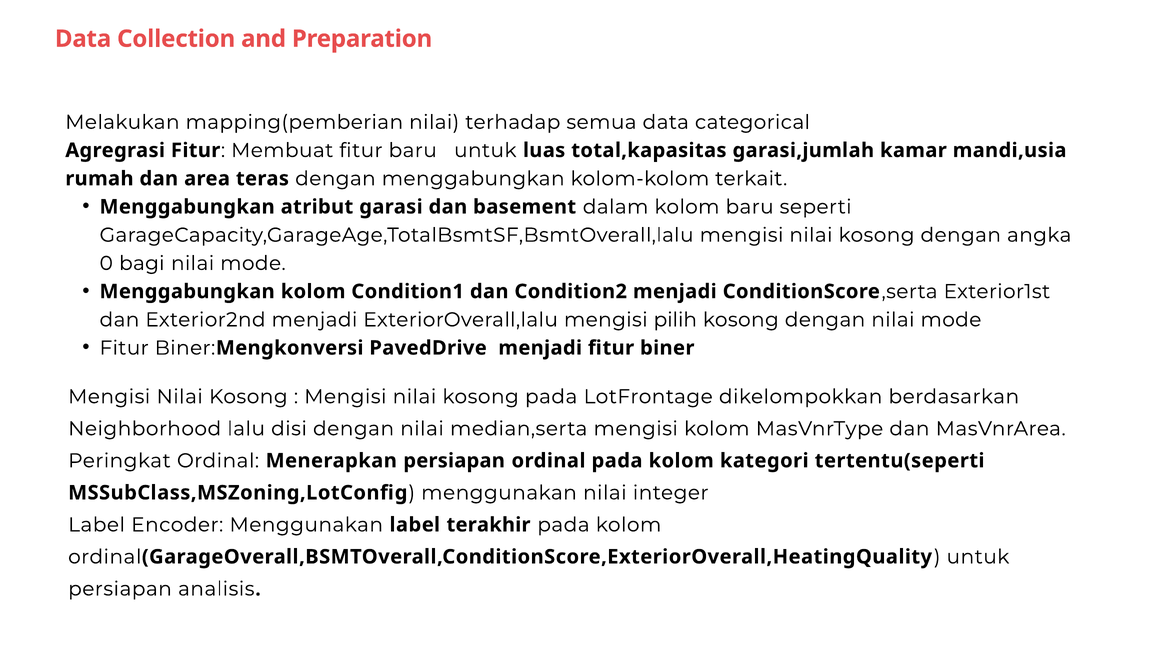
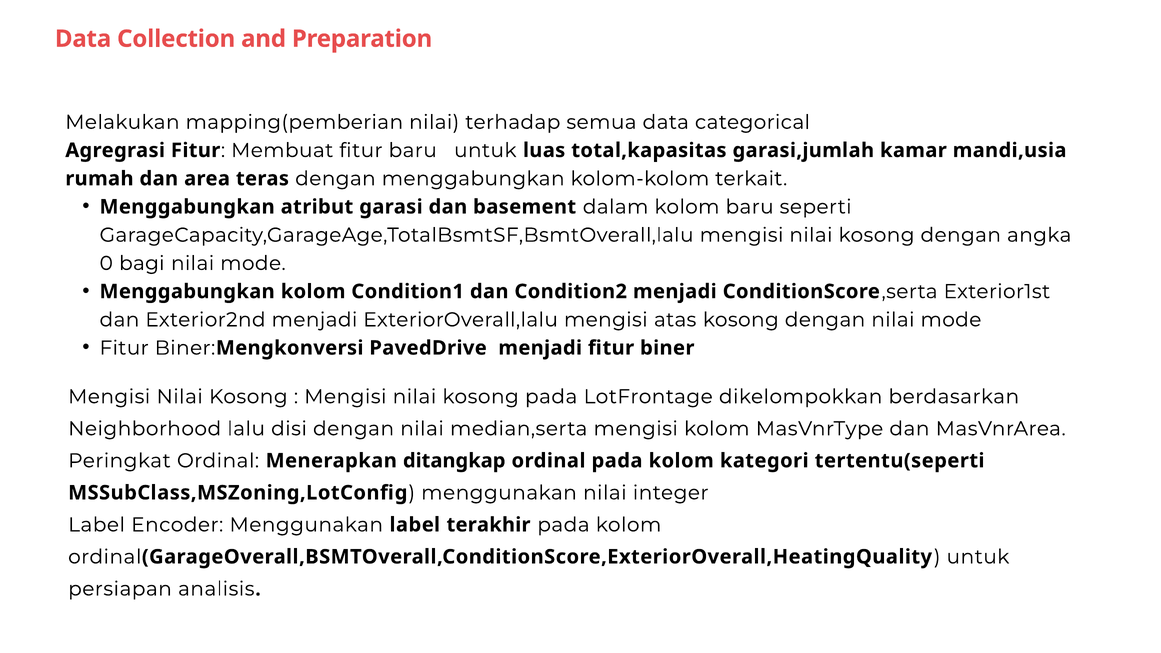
pilih: pilih -> atas
Menerapkan persiapan: persiapan -> ditangkap
